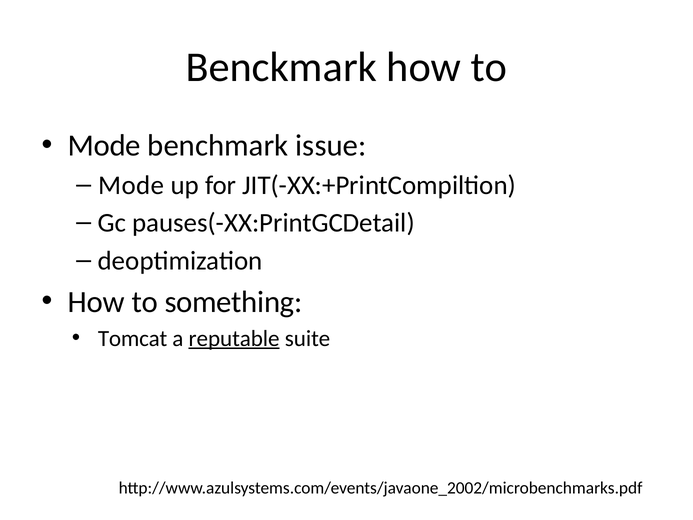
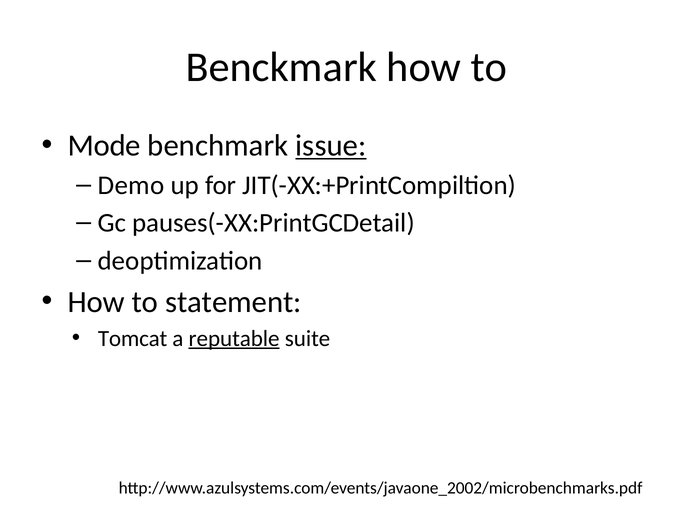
issue underline: none -> present
Mode at (131, 185): Mode -> Demo
something: something -> statement
